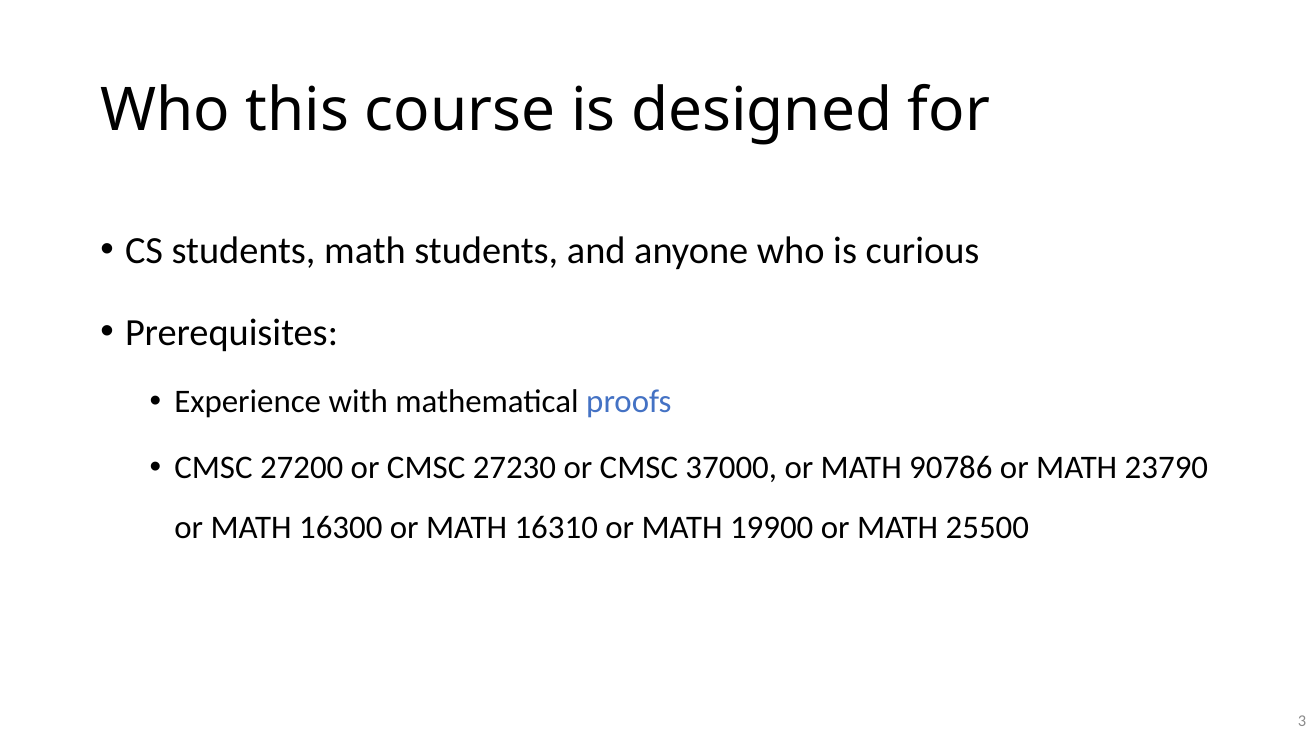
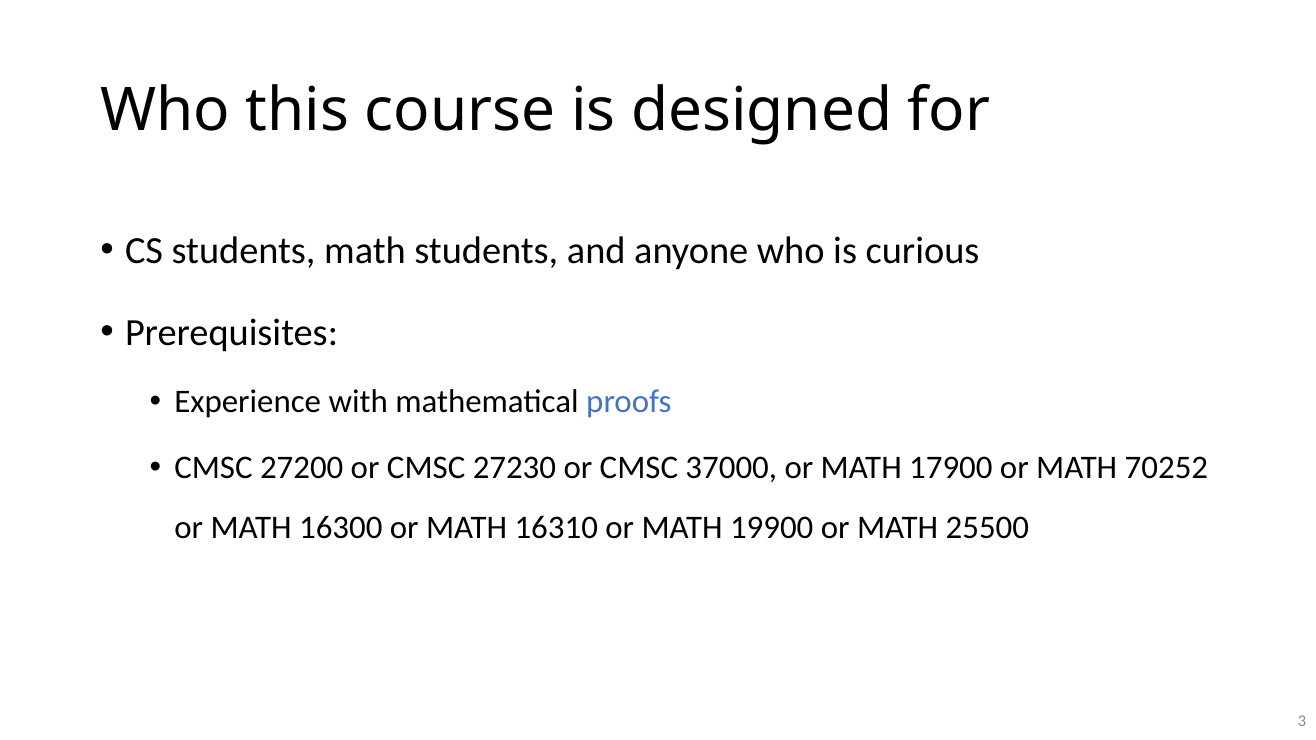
90786: 90786 -> 17900
23790: 23790 -> 70252
